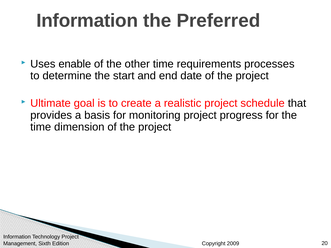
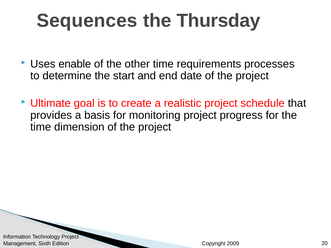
Information at (87, 21): Information -> Sequences
Preferred: Preferred -> Thursday
